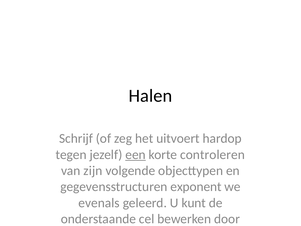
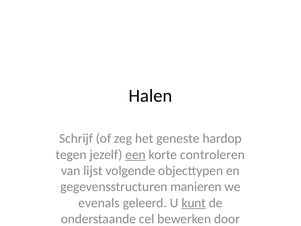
uitvoert: uitvoert -> geneste
van zijn: zijn -> lijst
exponent: exponent -> manieren
kunt underline: none -> present
